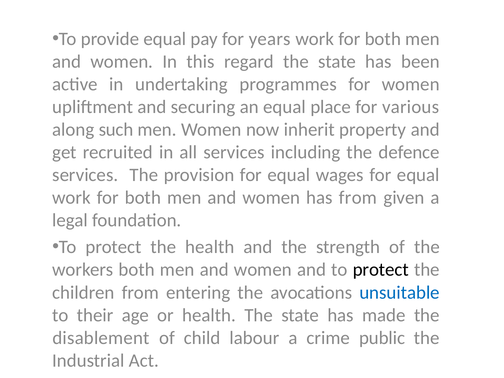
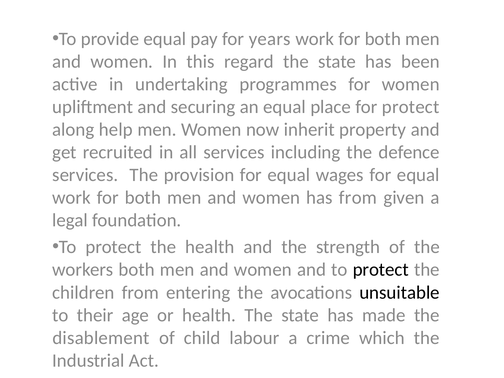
for various: various -> protect
such: such -> help
unsuitable colour: blue -> black
public: public -> which
